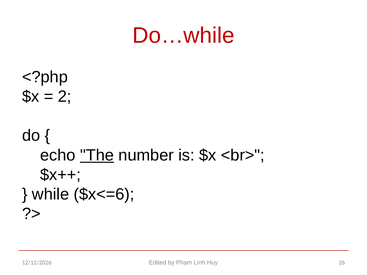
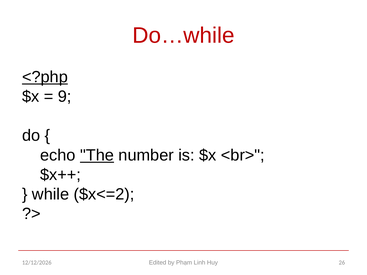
<?php underline: none -> present
2: 2 -> 9
$x<=6: $x<=6 -> $x<=2
